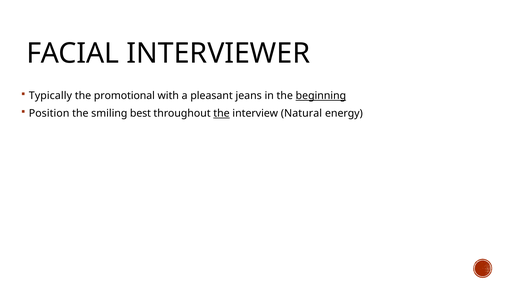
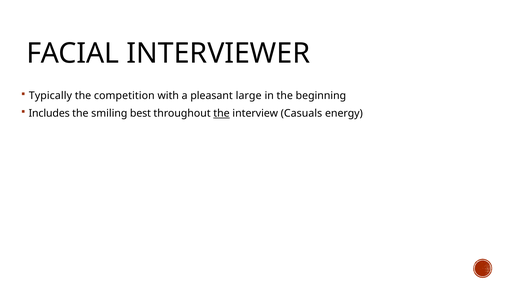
promotional: promotional -> competition
jeans: jeans -> large
beginning underline: present -> none
Position: Position -> Includes
Natural: Natural -> Casuals
